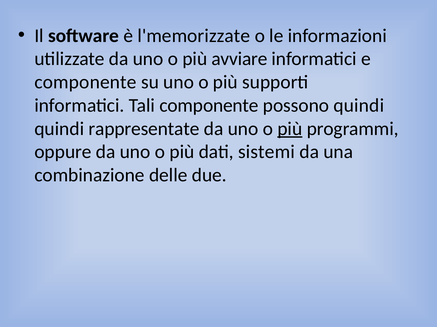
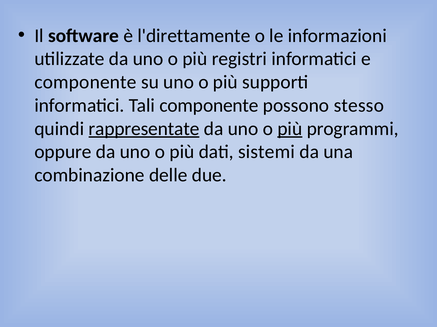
l'memorizzate: l'memorizzate -> l'direttamente
avviare: avviare -> registri
possono quindi: quindi -> stesso
rappresentate underline: none -> present
